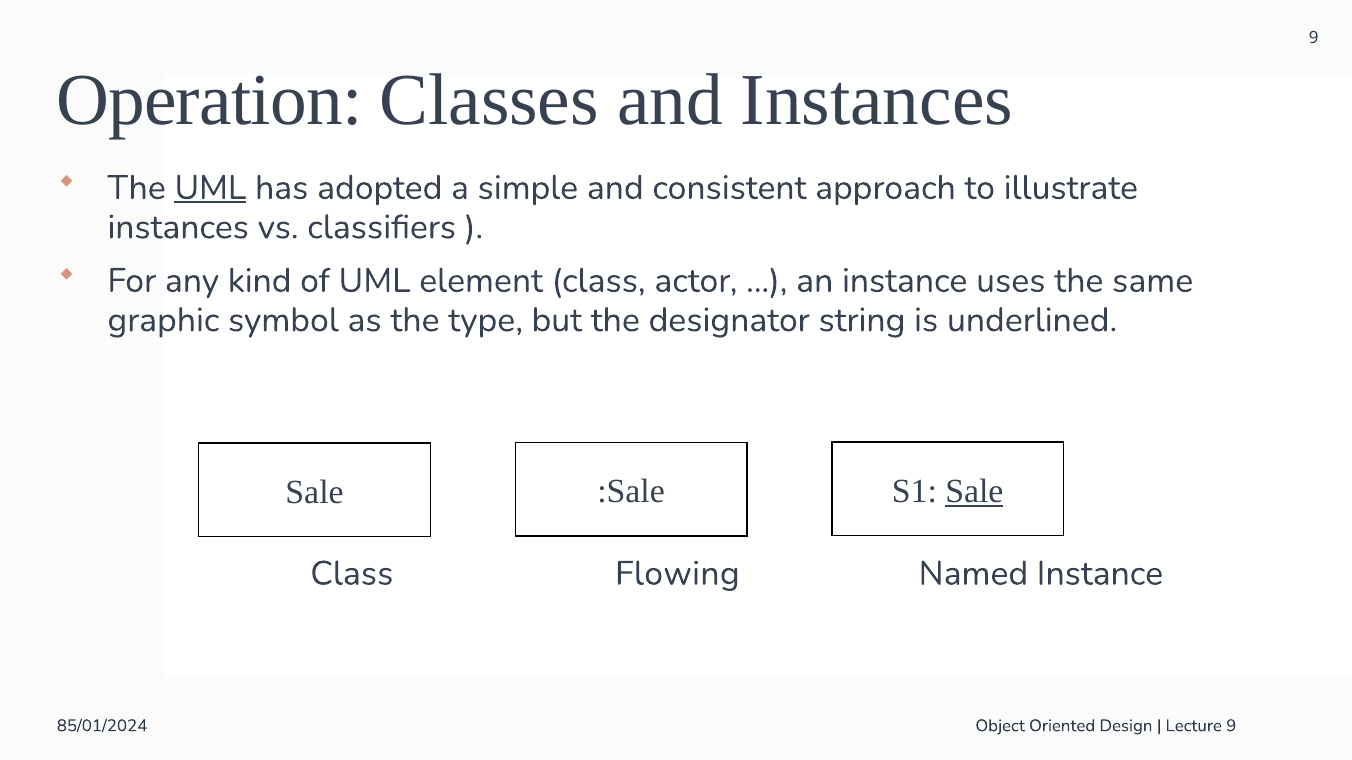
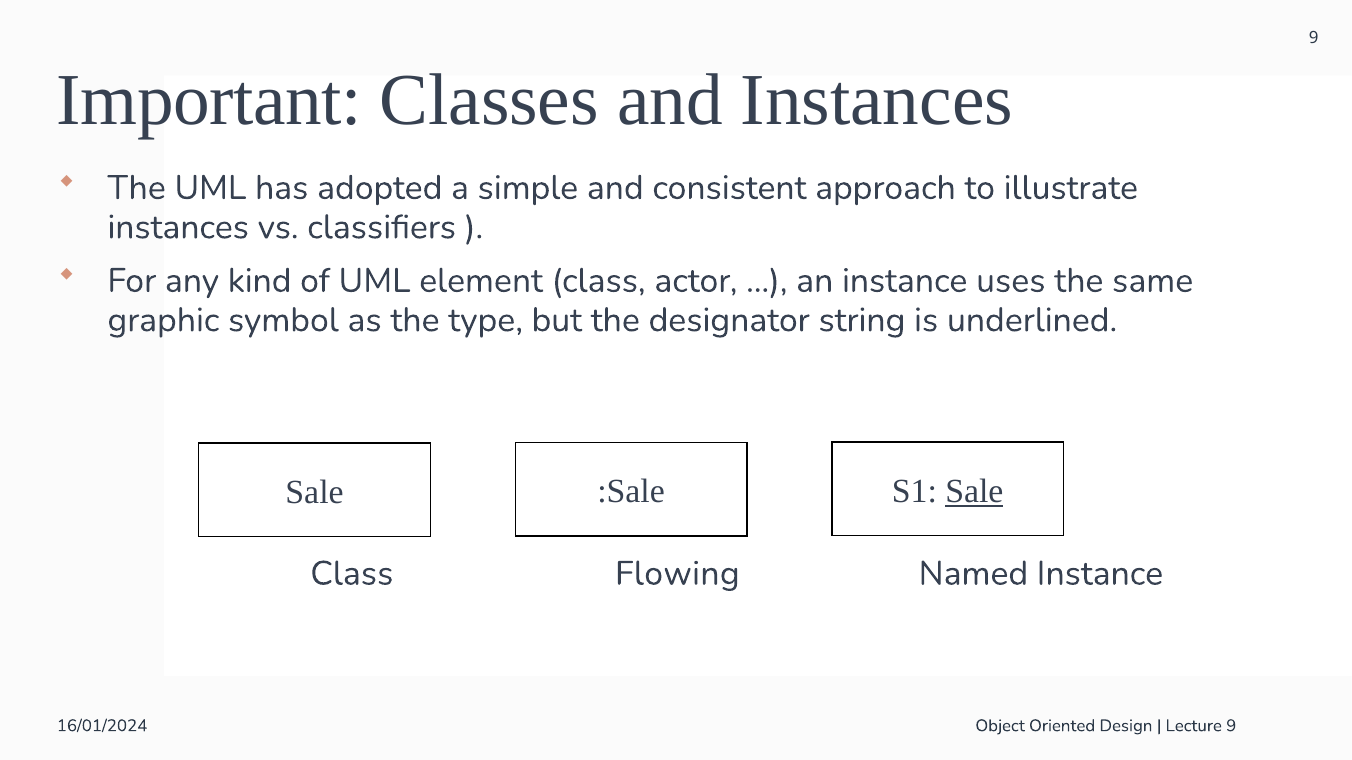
Operation: Operation -> Important
UML at (210, 188) underline: present -> none
85/01/2024: 85/01/2024 -> 16/01/2024
